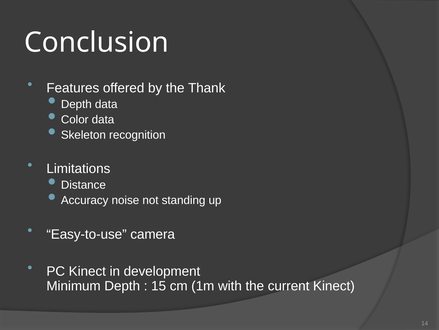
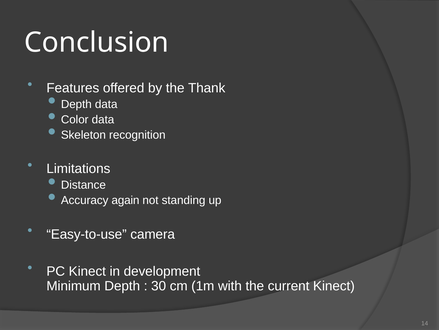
noise: noise -> again
15: 15 -> 30
